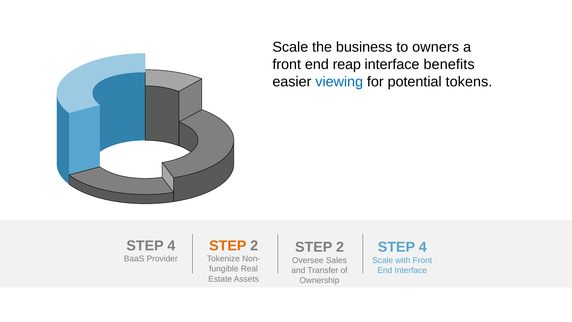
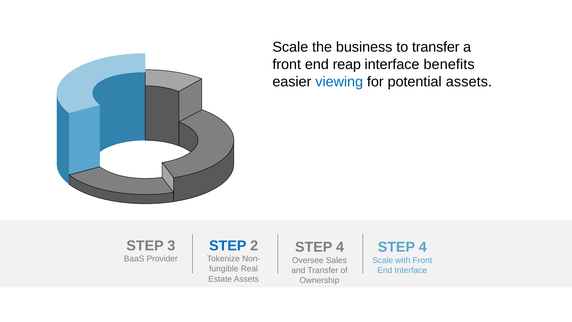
to owners: owners -> transfer
potential tokens: tokens -> assets
4 at (171, 246): 4 -> 3
STEP at (228, 246) colour: orange -> blue
2 at (340, 247): 2 -> 4
